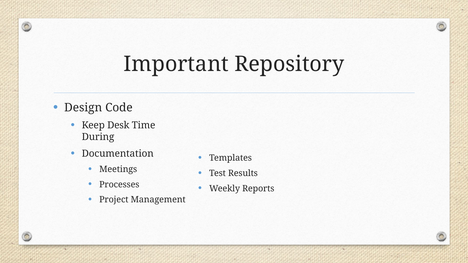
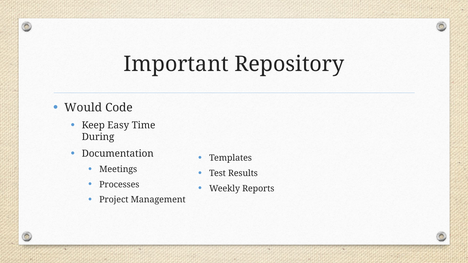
Design: Design -> Would
Desk: Desk -> Easy
